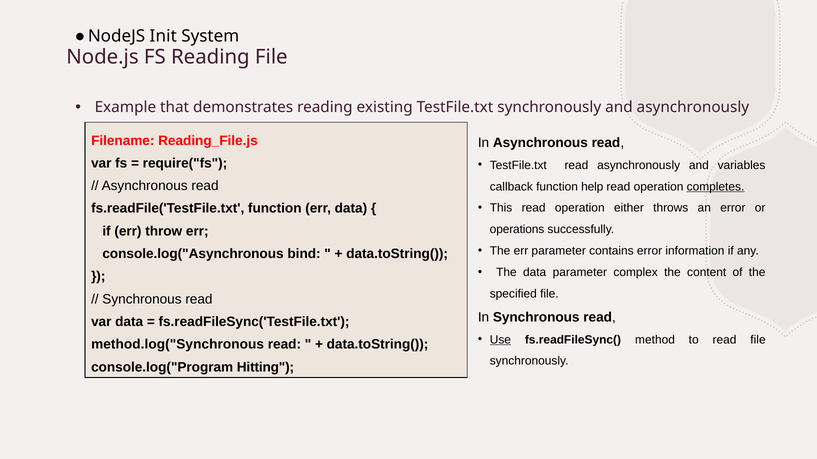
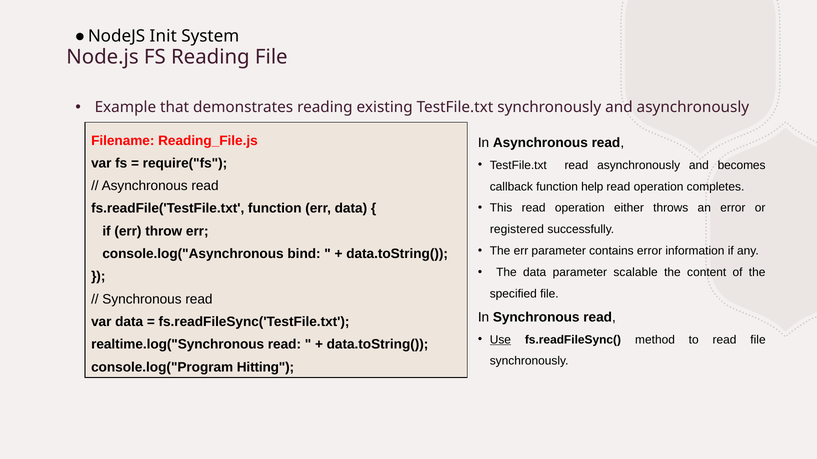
variables: variables -> becomes
completes underline: present -> none
operations: operations -> registered
complex: complex -> scalable
method.log("Synchronous: method.log("Synchronous -> realtime.log("Synchronous
